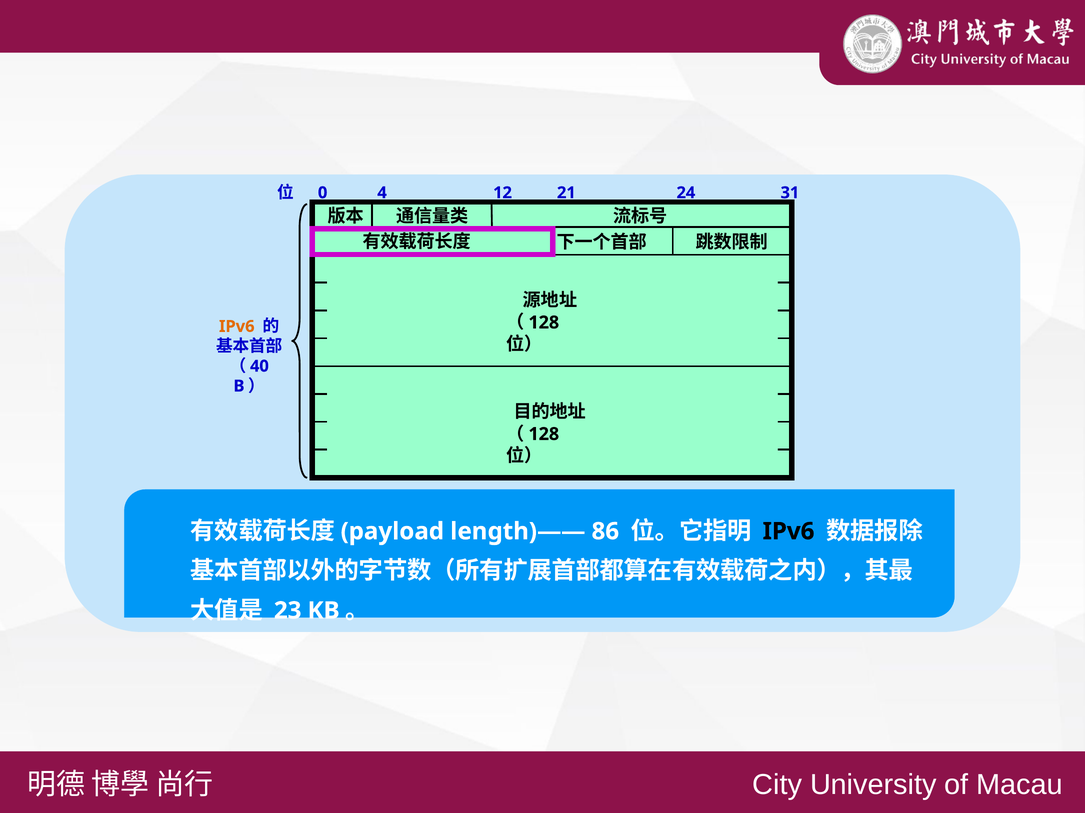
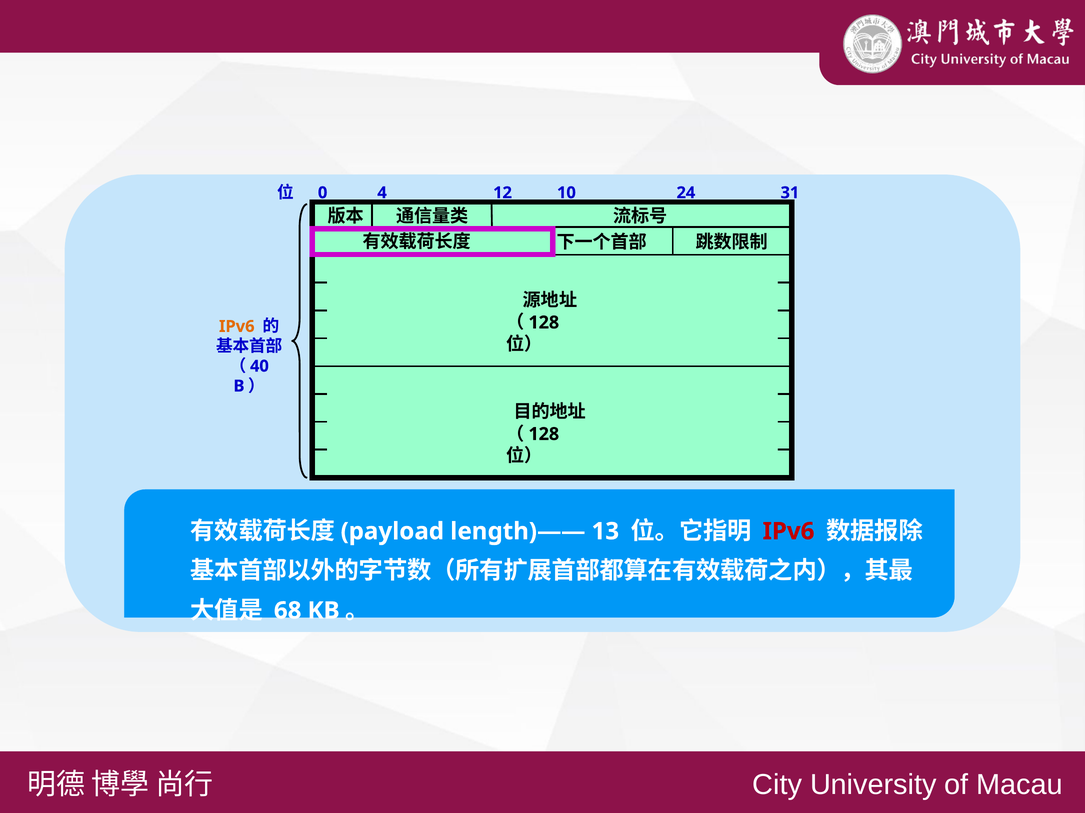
21: 21 -> 10
86: 86 -> 13
IPv6 at (789, 532) colour: black -> red
23: 23 -> 68
